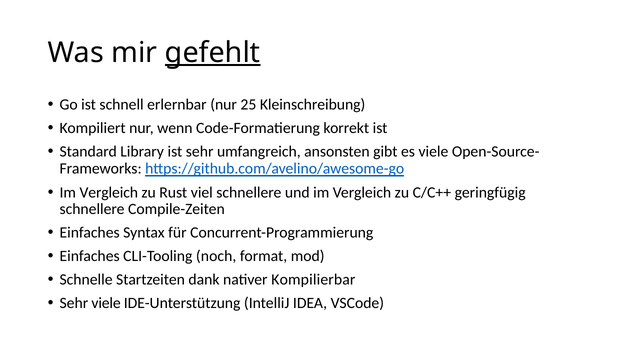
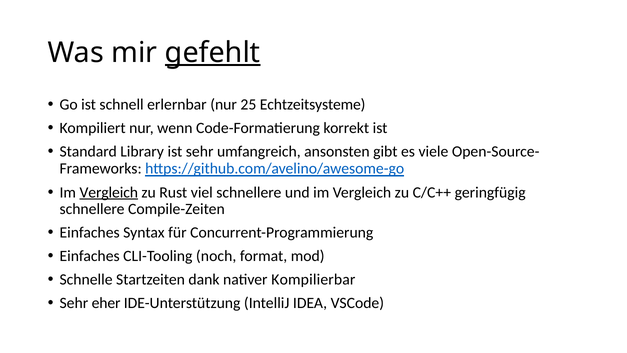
Kleinschreibung: Kleinschreibung -> Echtzeitsysteme
Vergleich at (109, 192) underline: none -> present
Sehr viele: viele -> eher
